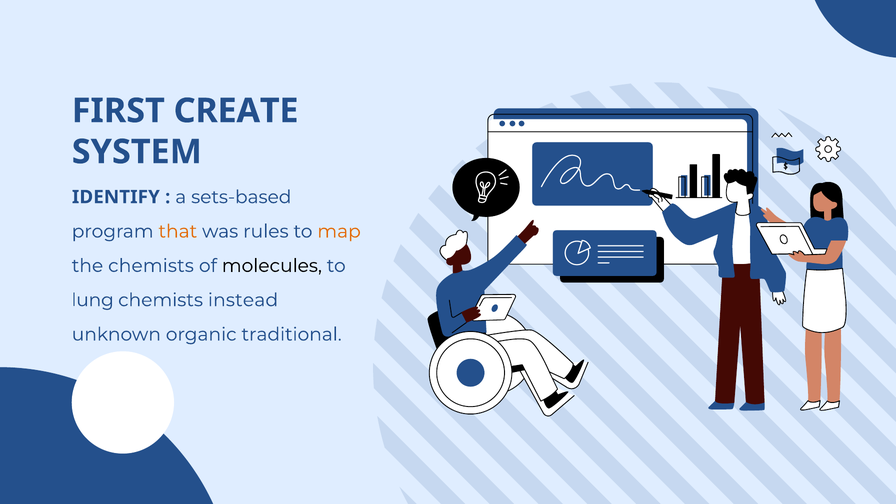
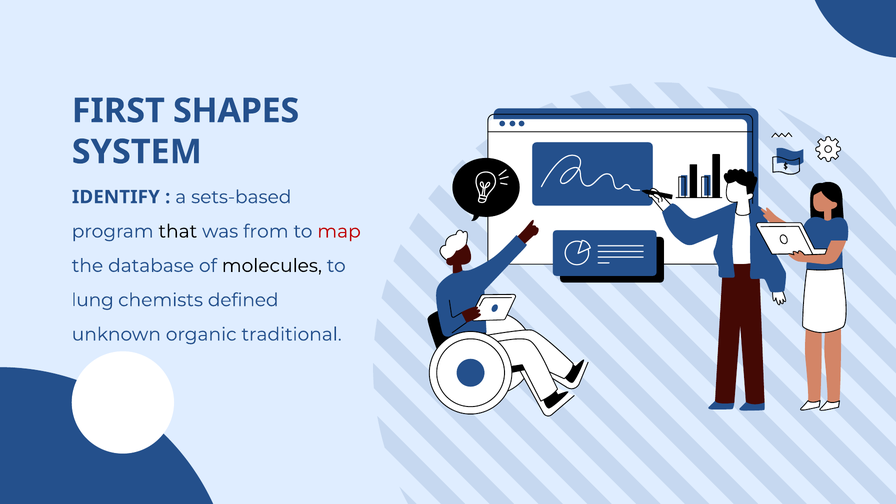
CREATE: CREATE -> SHAPES
that colour: orange -> black
rules: rules -> from
map colour: orange -> red
the chemists: chemists -> database
instead: instead -> defined
